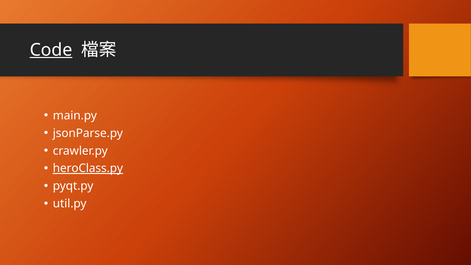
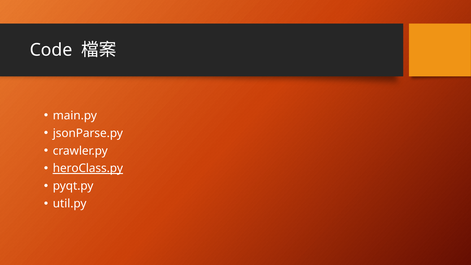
Code underline: present -> none
